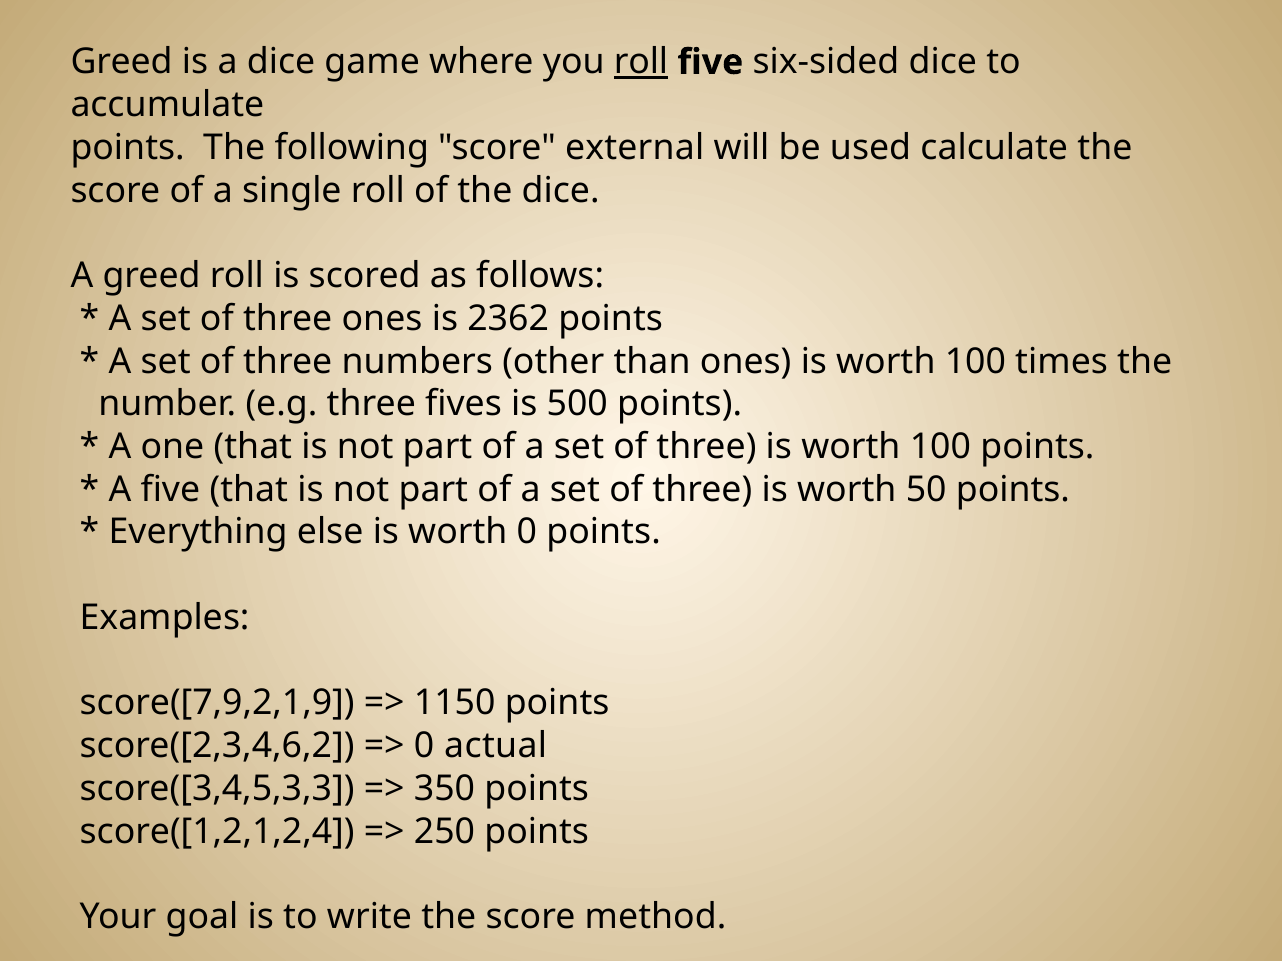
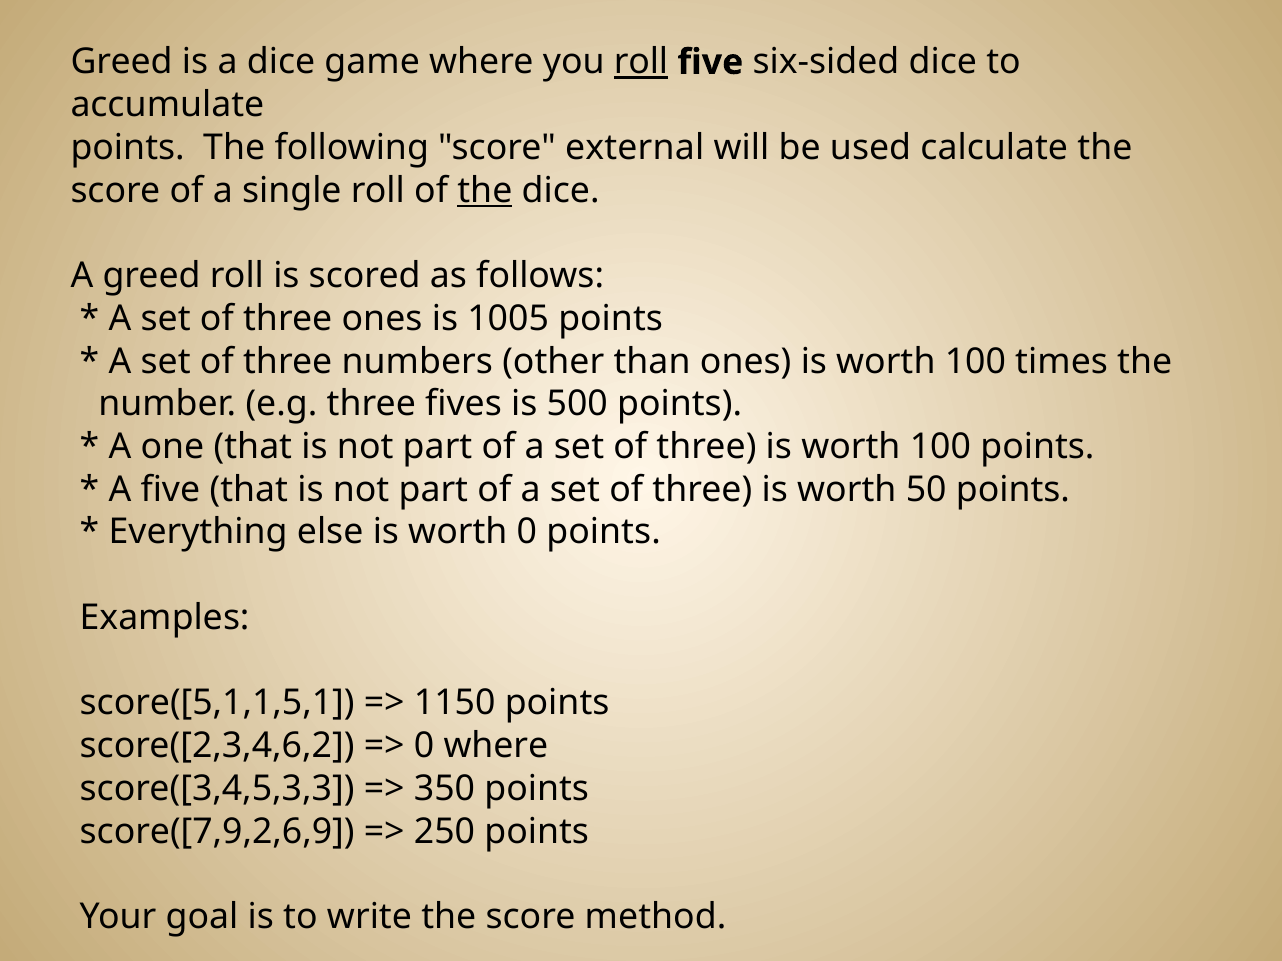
the at (485, 190) underline: none -> present
2362: 2362 -> 1005
score([7,9,2,1,9: score([7,9,2,1,9 -> score([5,1,1,5,1
0 actual: actual -> where
score([1,2,1,2,4: score([1,2,1,2,4 -> score([7,9,2,6,9
